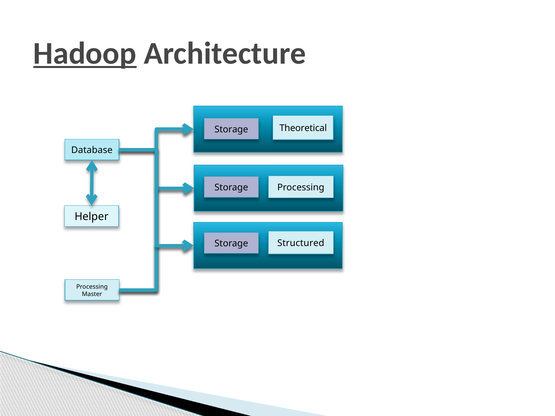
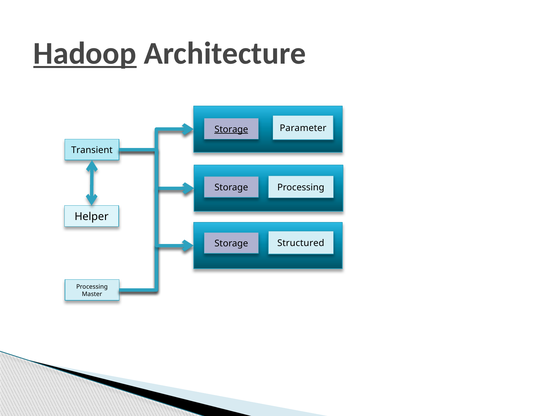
Theoretical: Theoretical -> Parameter
Storage at (231, 129) underline: none -> present
Database: Database -> Transient
